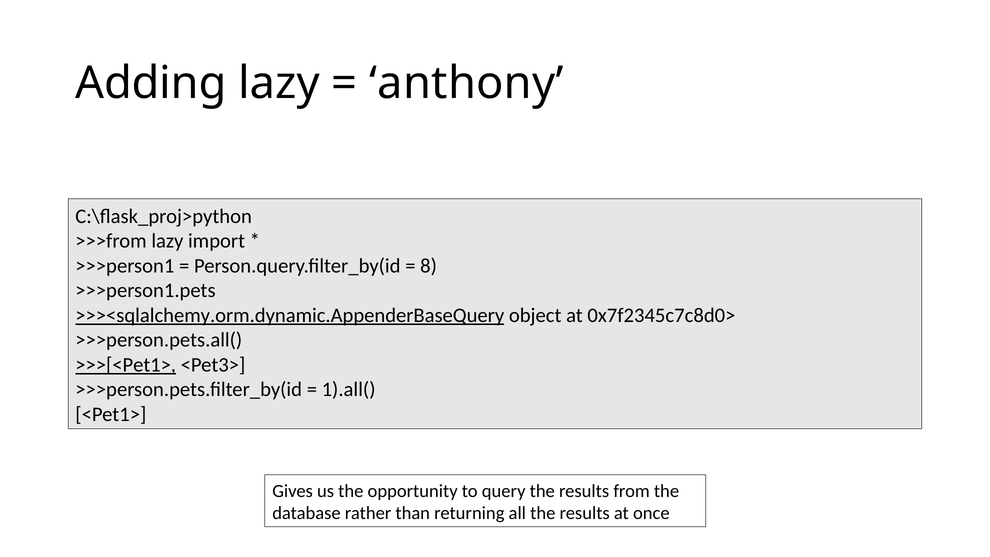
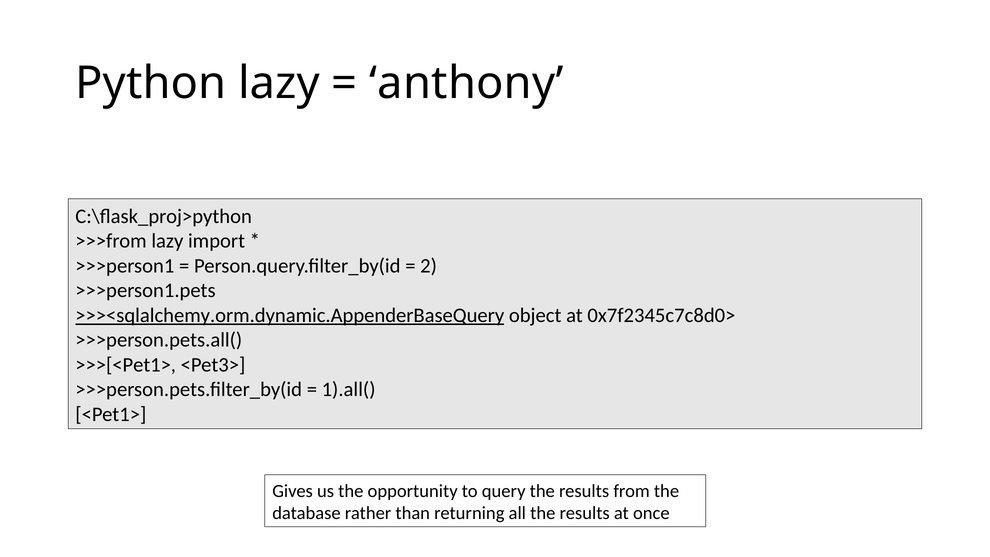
Adding: Adding -> Python
8: 8 -> 2
>>>[<Pet1> underline: present -> none
